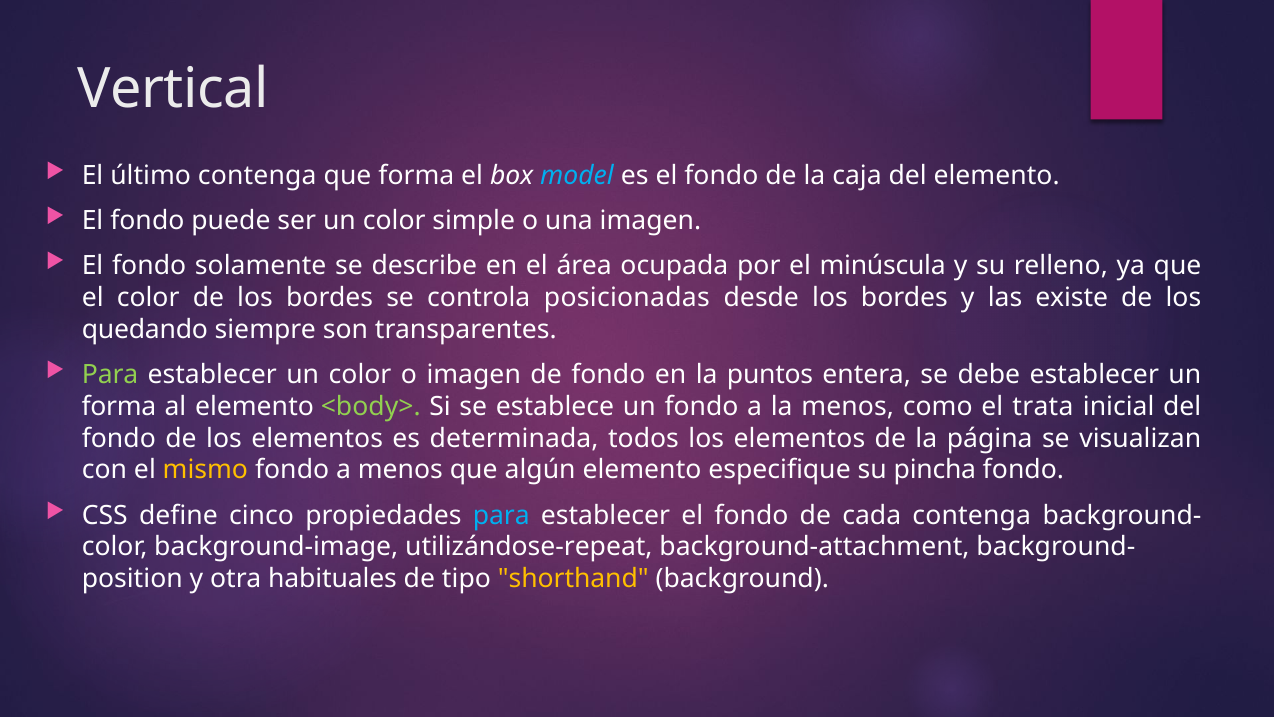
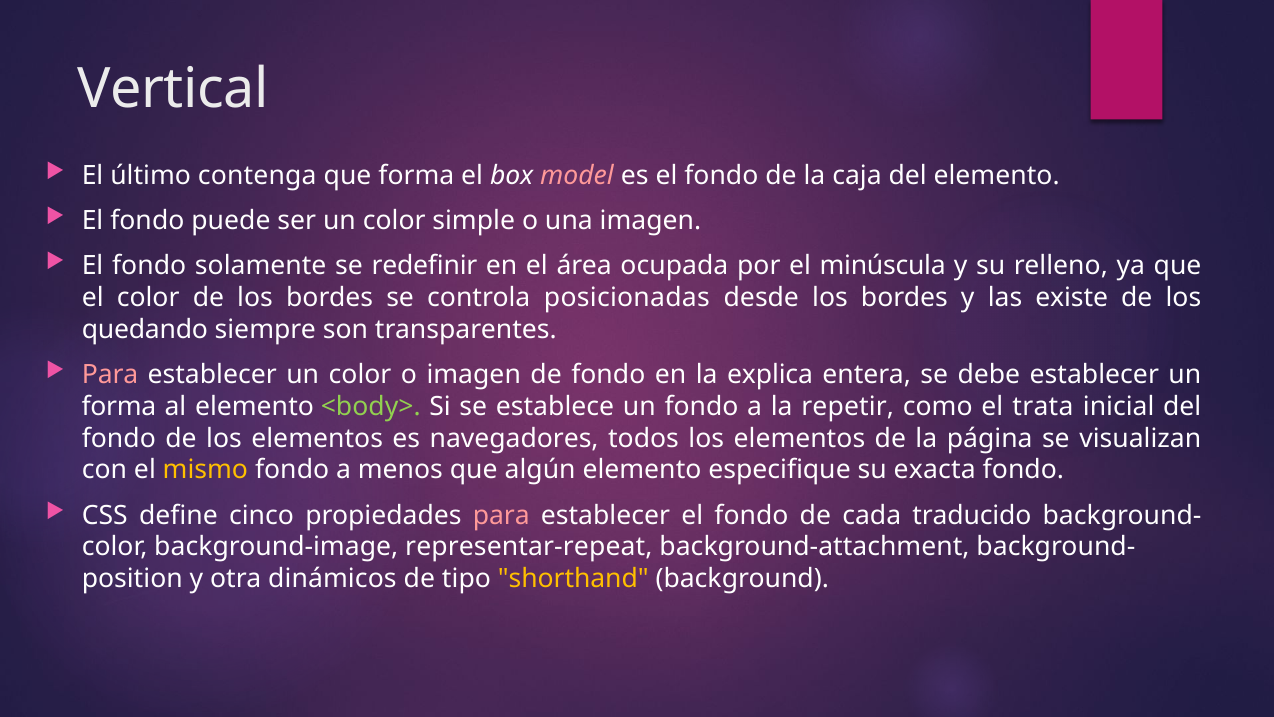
model colour: light blue -> pink
describe: describe -> redefinir
Para at (110, 374) colour: light green -> pink
puntos: puntos -> explica
la menos: menos -> repetir
determinada: determinada -> navegadores
pincha: pincha -> exacta
para at (501, 515) colour: light blue -> pink
cada contenga: contenga -> traducido
utilizándose-repeat: utilizándose-repeat -> representar-repeat
habituales: habituales -> dinámicos
